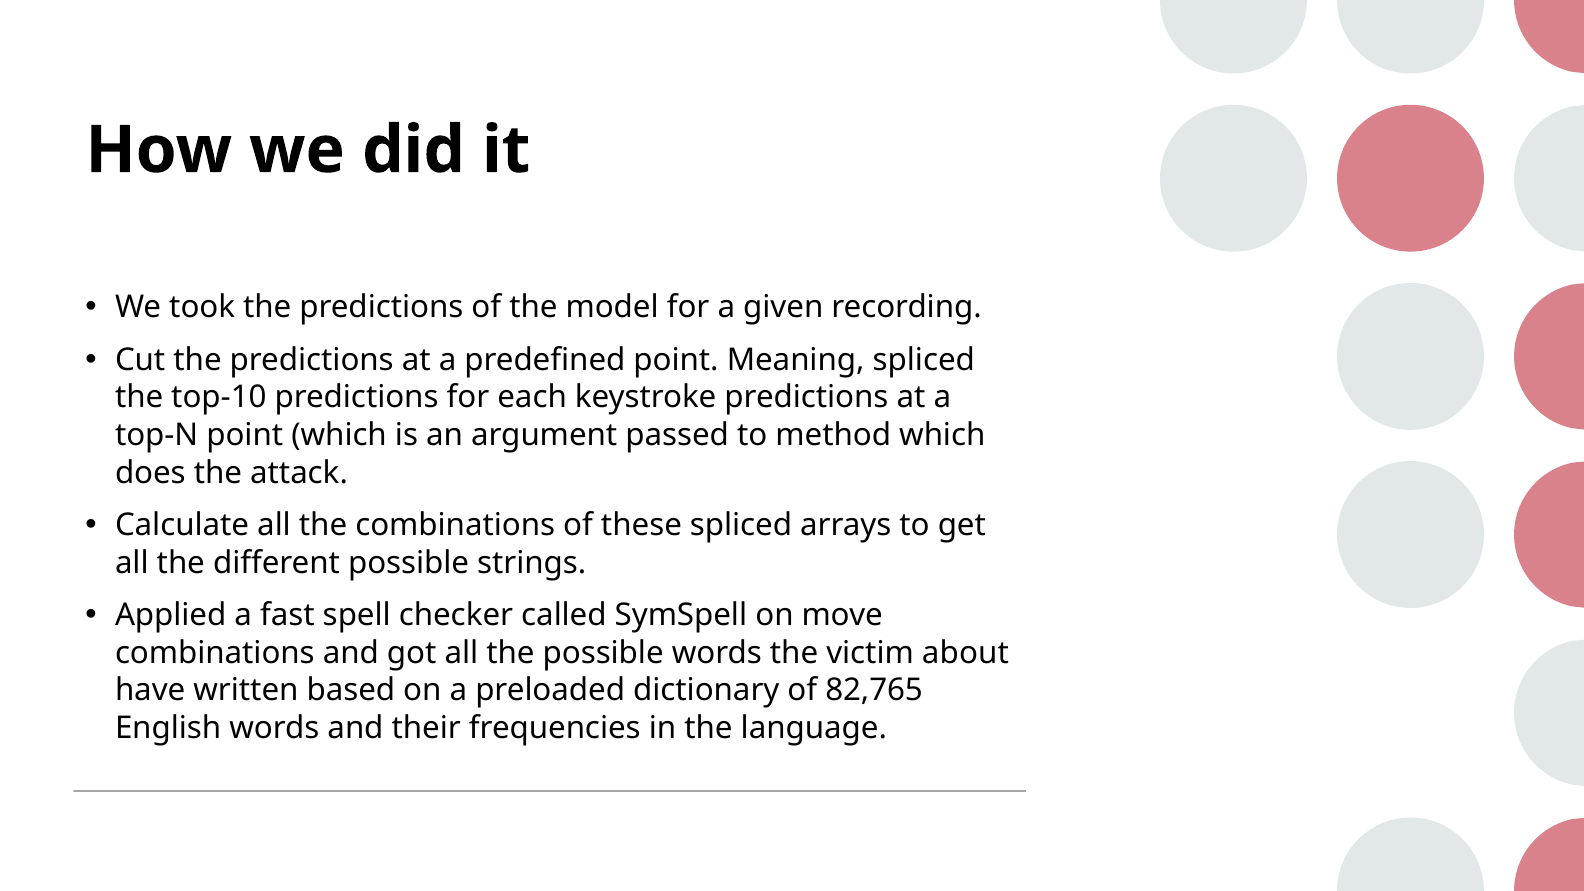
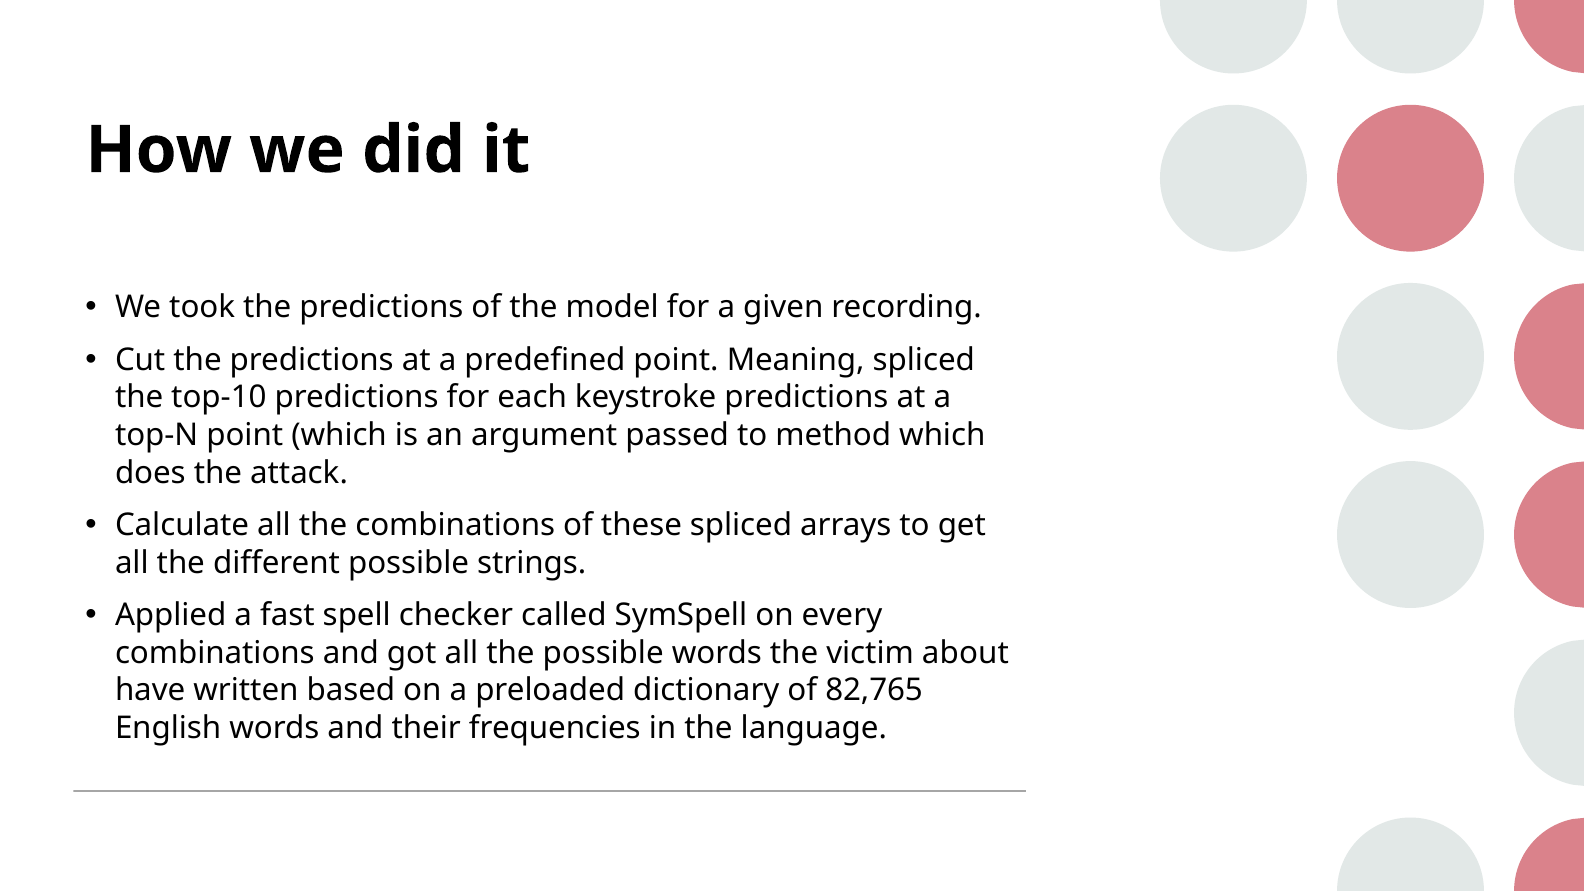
move: move -> every
